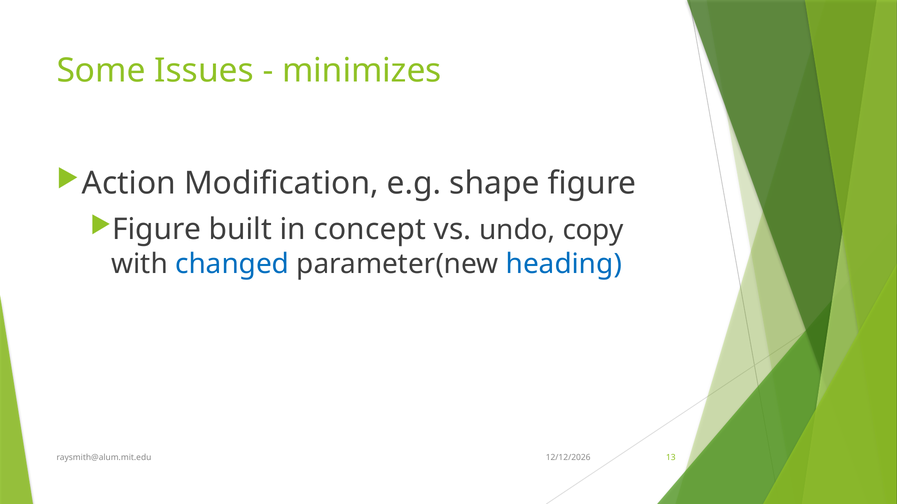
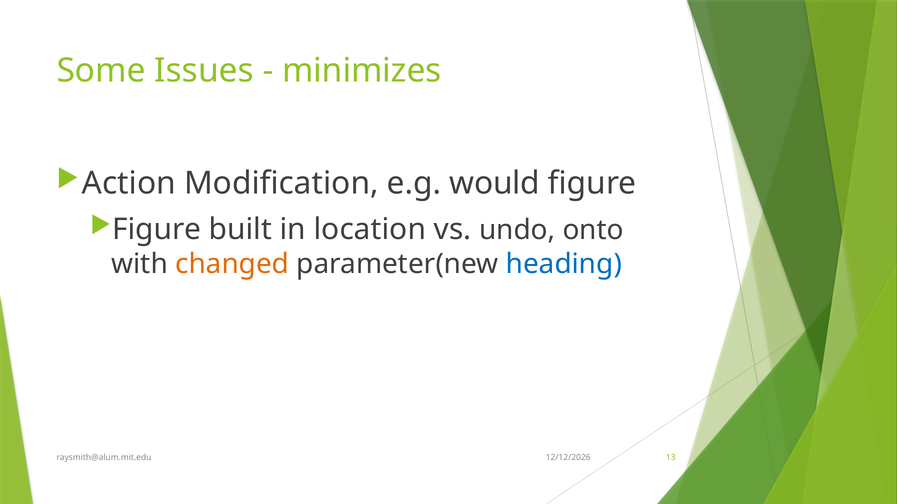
shape: shape -> would
concept: concept -> location
copy: copy -> onto
changed colour: blue -> orange
